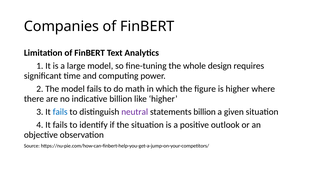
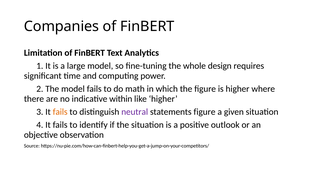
indicative billion: billion -> within
fails at (60, 112) colour: blue -> orange
statements billion: billion -> figure
